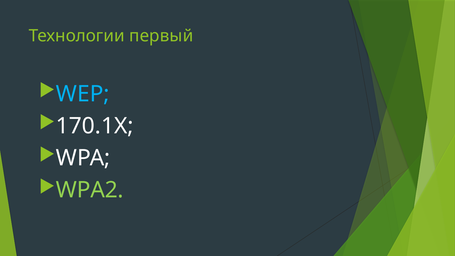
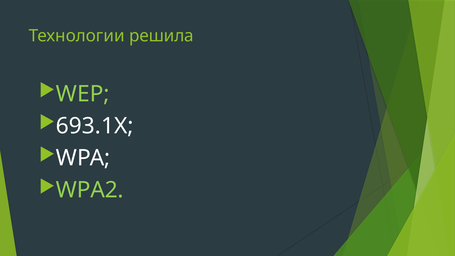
первый: первый -> решила
WEP colour: light blue -> light green
170.1X: 170.1X -> 693.1X
